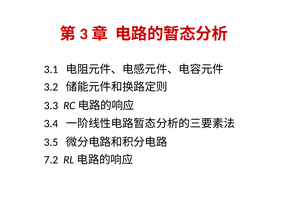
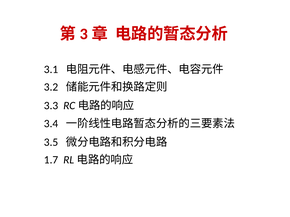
7.2: 7.2 -> 1.7
